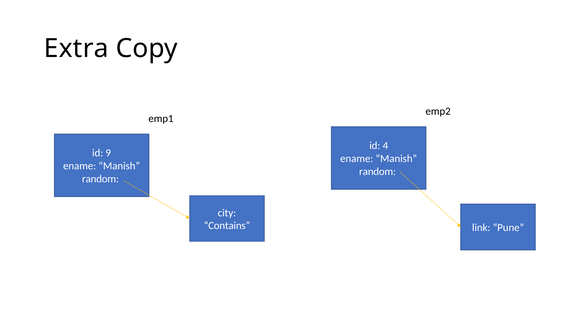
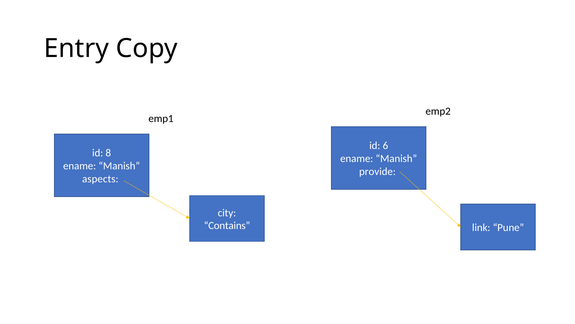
Extra: Extra -> Entry
4: 4 -> 6
9: 9 -> 8
random at (378, 171): random -> provide
random at (100, 179): random -> aspects
